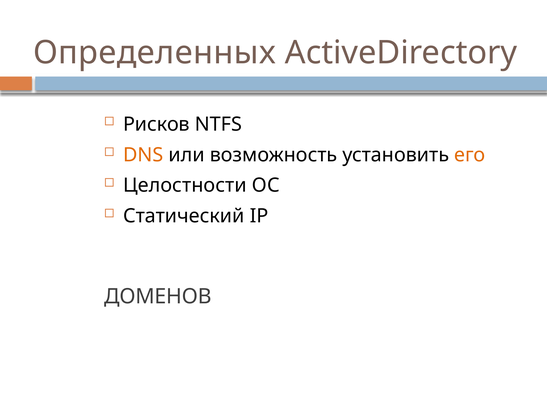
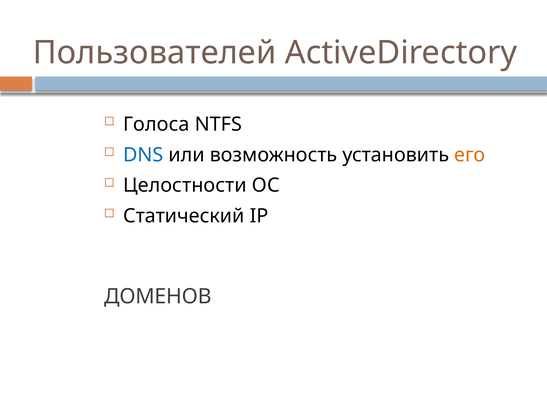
Определенных: Определенных -> Пользователей
Рисков: Рисков -> Голоса
DNS colour: orange -> blue
